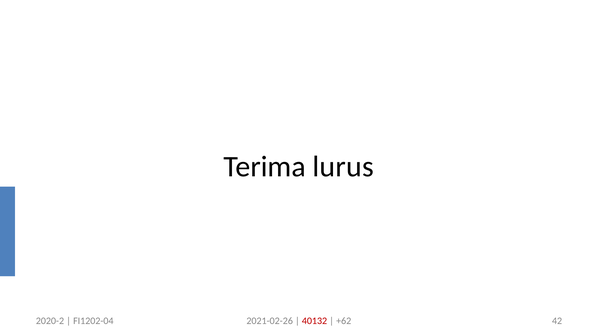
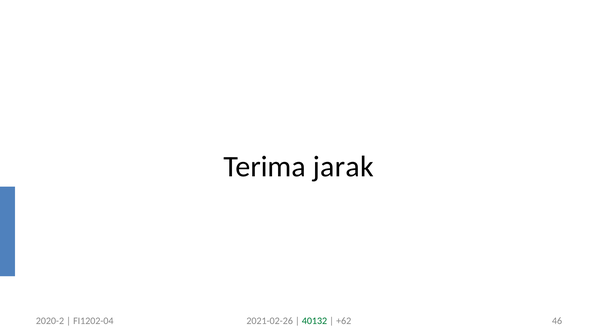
lurus: lurus -> jarak
40132 colour: red -> green
42: 42 -> 46
